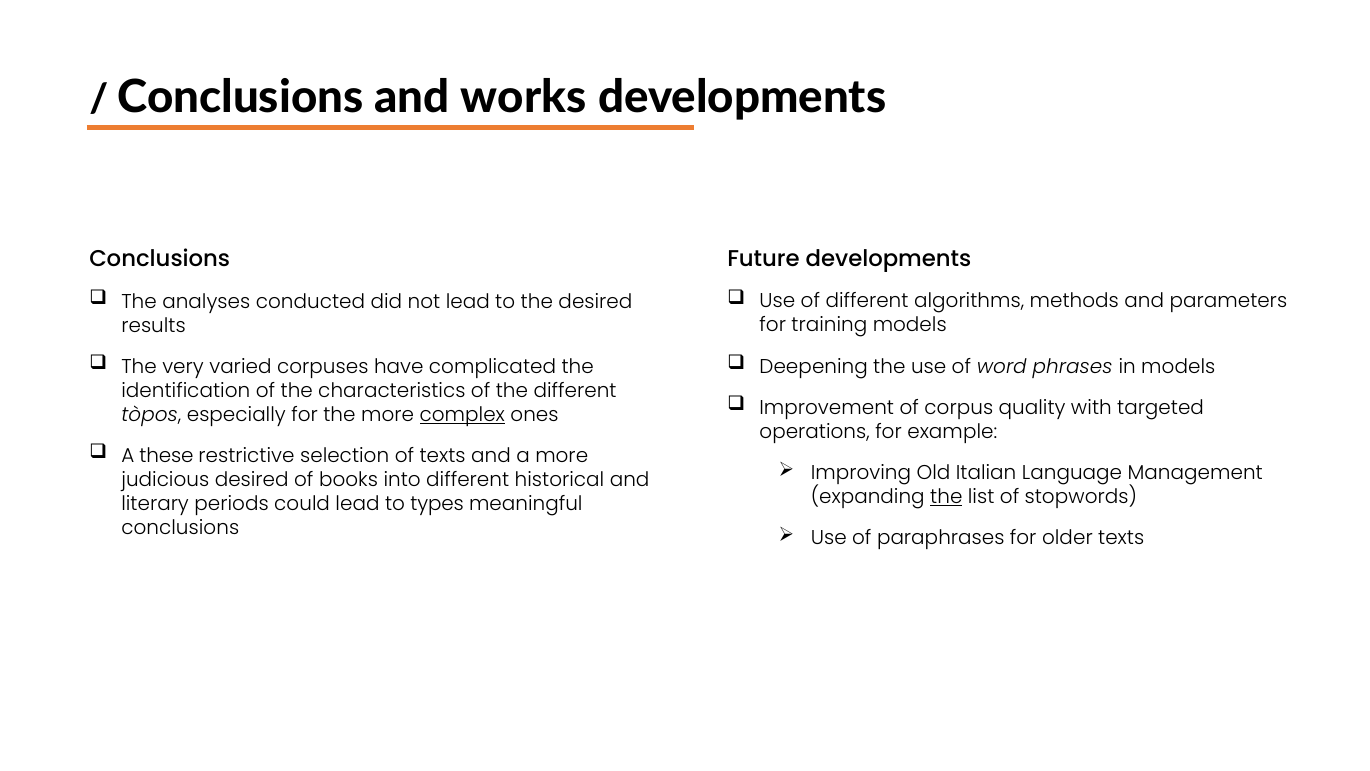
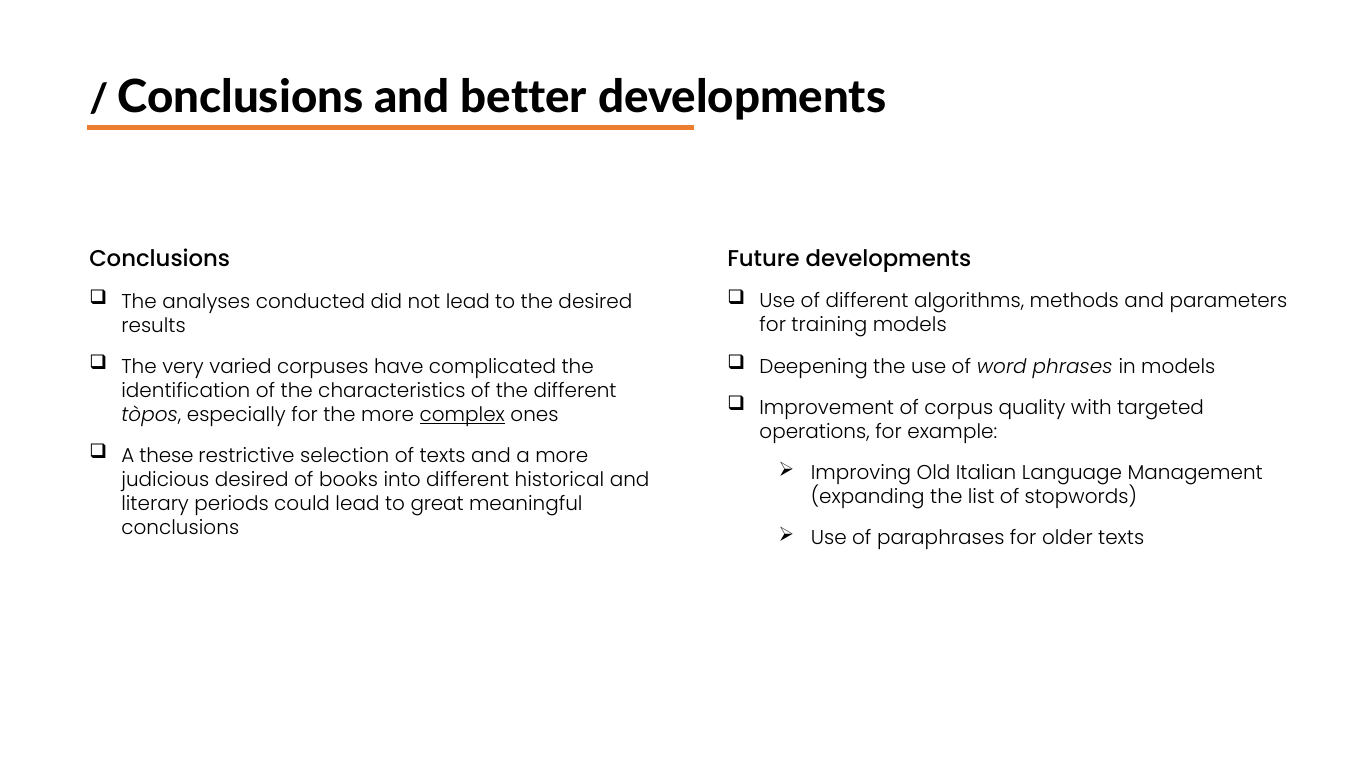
works: works -> better
the at (946, 497) underline: present -> none
types: types -> great
